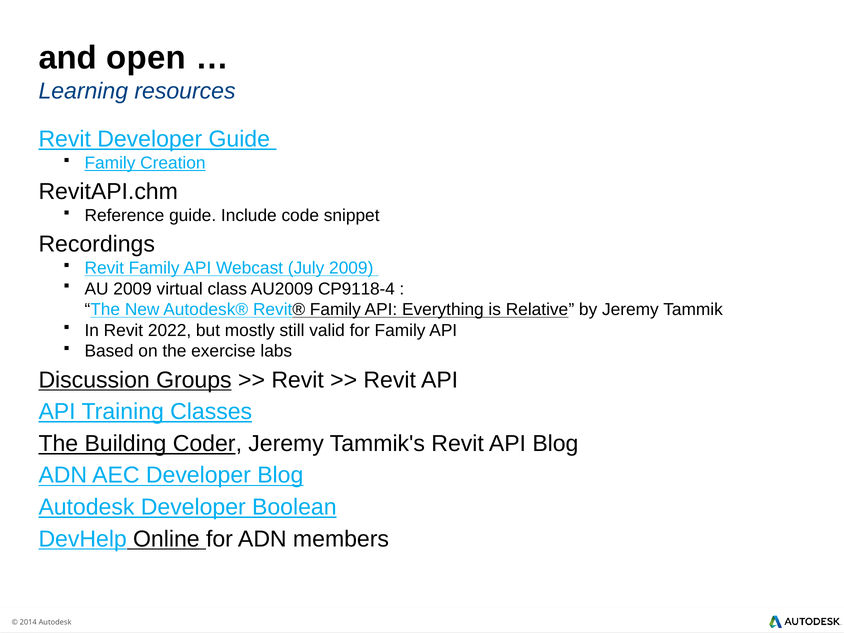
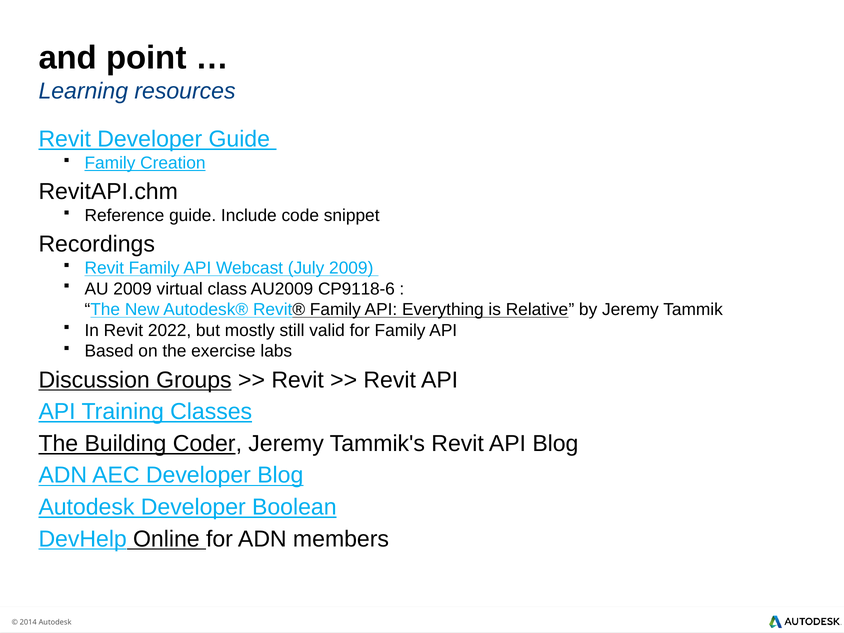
open: open -> point
CP9118-4: CP9118-4 -> CP9118-6
